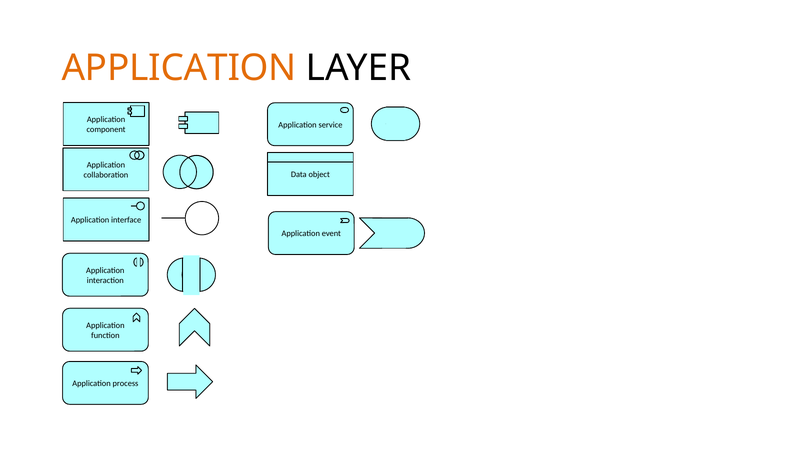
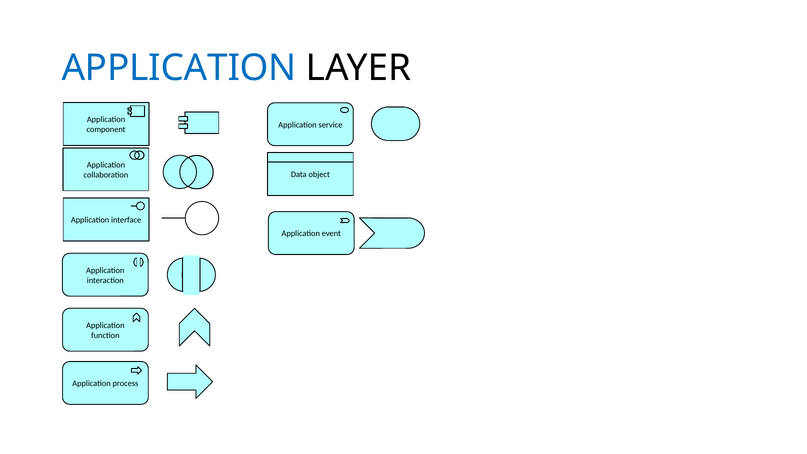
APPLICATION at (179, 68) colour: orange -> blue
